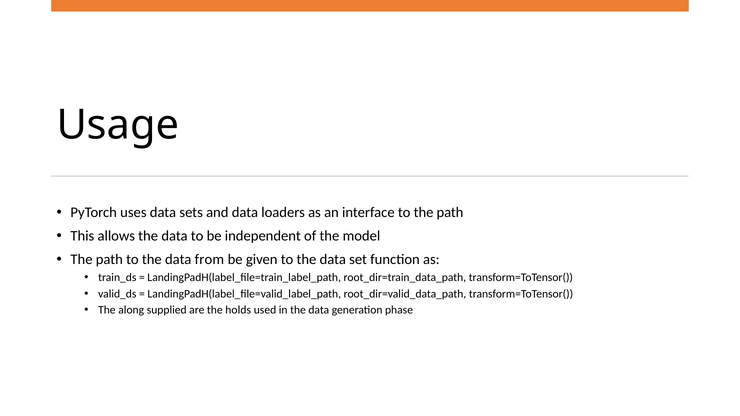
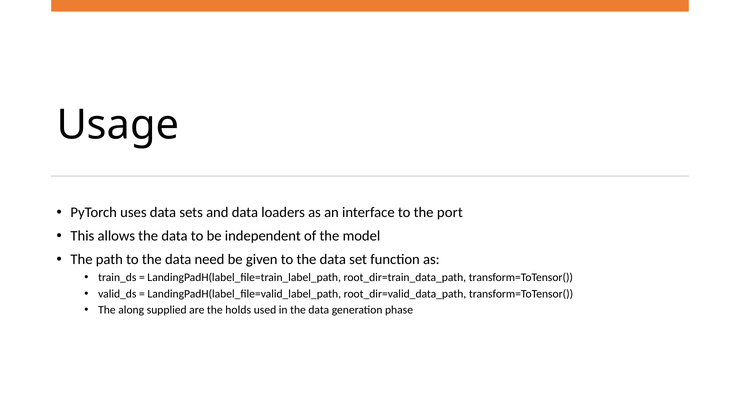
to the path: path -> port
from: from -> need
